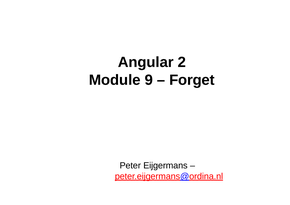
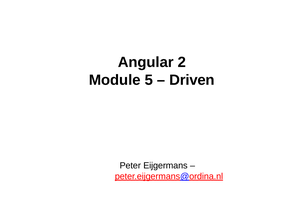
9: 9 -> 5
Forget: Forget -> Driven
